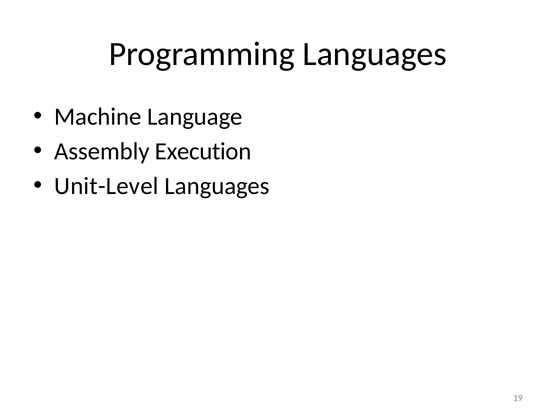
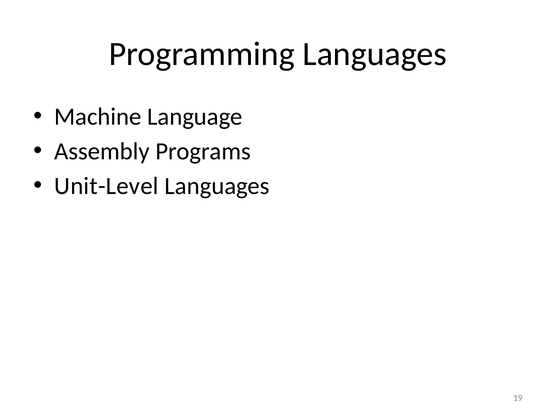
Execution: Execution -> Programs
